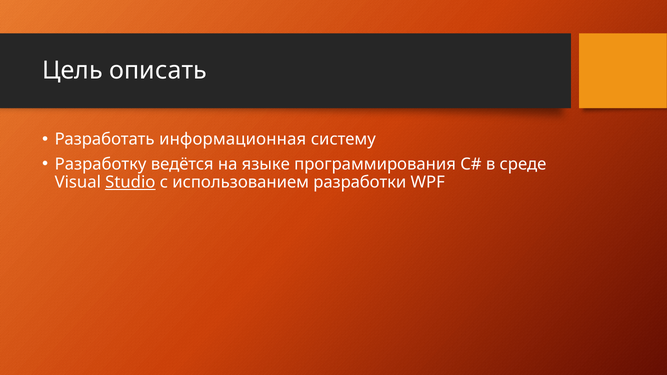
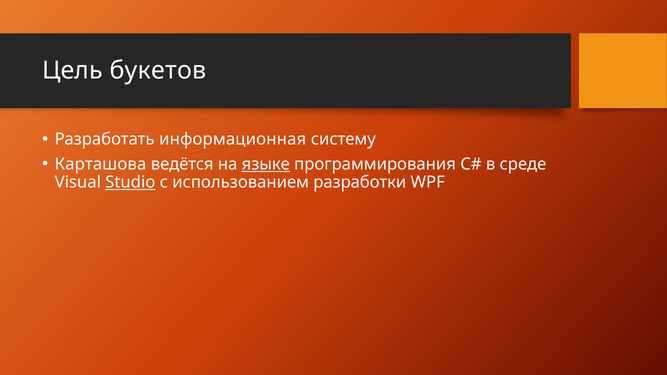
описать: описать -> букетов
Разработку: Разработку -> Карташова
языке underline: none -> present
